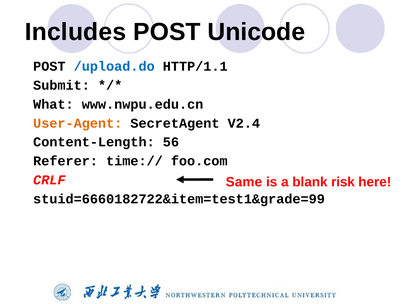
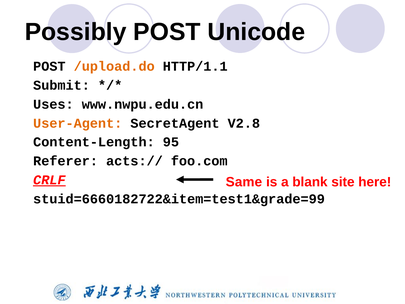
Includes: Includes -> Possibly
/upload.do colour: blue -> orange
What: What -> Uses
V2.4: V2.4 -> V2.8
56: 56 -> 95
time://: time:// -> acts://
CRLF underline: none -> present
risk: risk -> site
